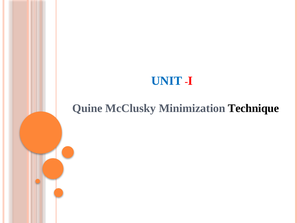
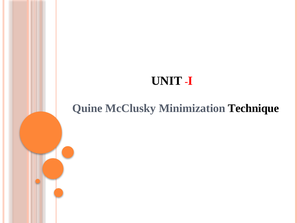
UNIT colour: blue -> black
